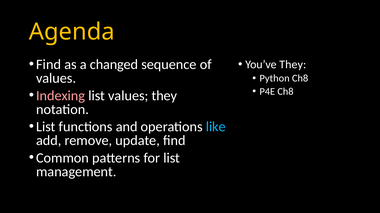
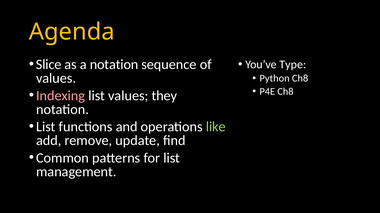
Find at (49, 65): Find -> Slice
a changed: changed -> notation
You’ve They: They -> Type
like colour: light blue -> light green
